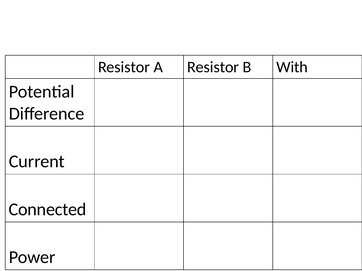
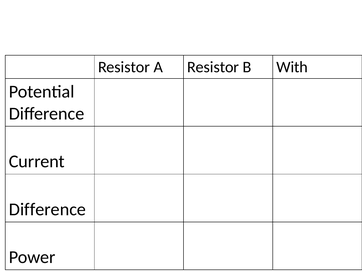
Connected at (48, 210): Connected -> Difference
